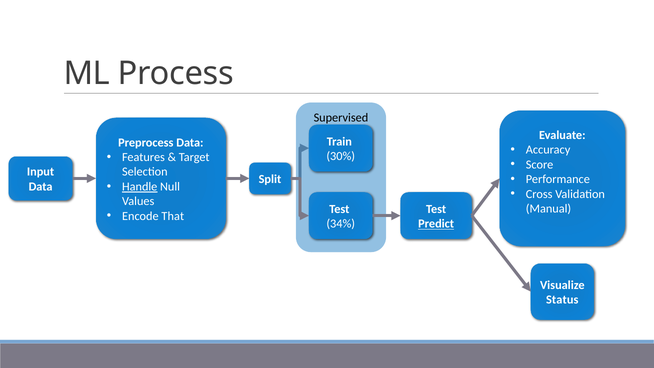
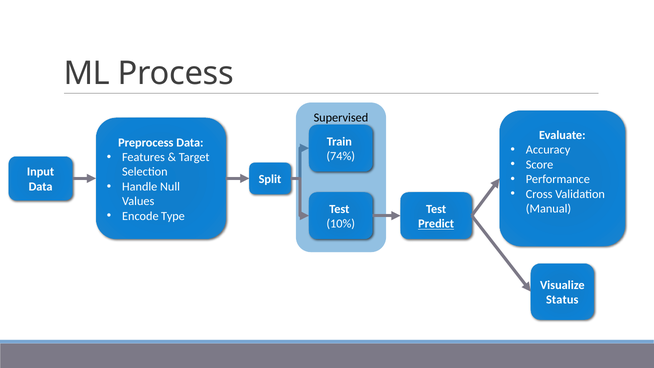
30%: 30% -> 74%
Handle underline: present -> none
That: That -> Type
34%: 34% -> 10%
